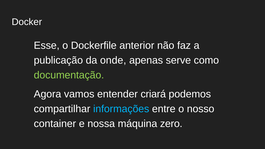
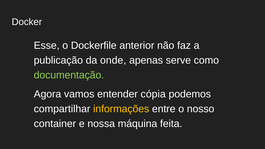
criará: criará -> cópia
informações colour: light blue -> yellow
zero: zero -> feita
